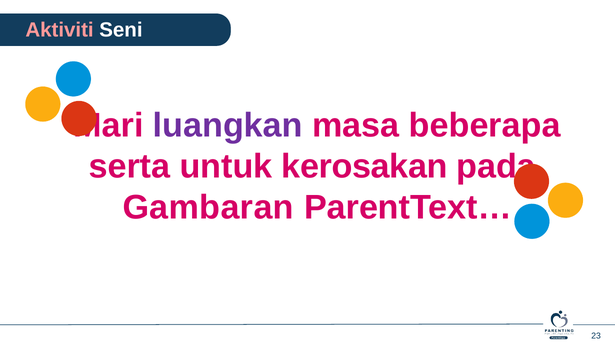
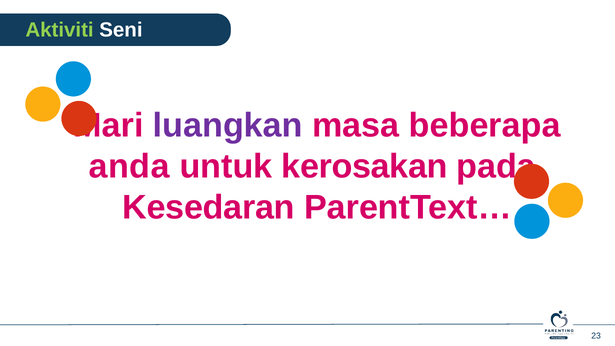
Aktiviti colour: pink -> light green
serta: serta -> anda
Gambaran: Gambaran -> Kesedaran
